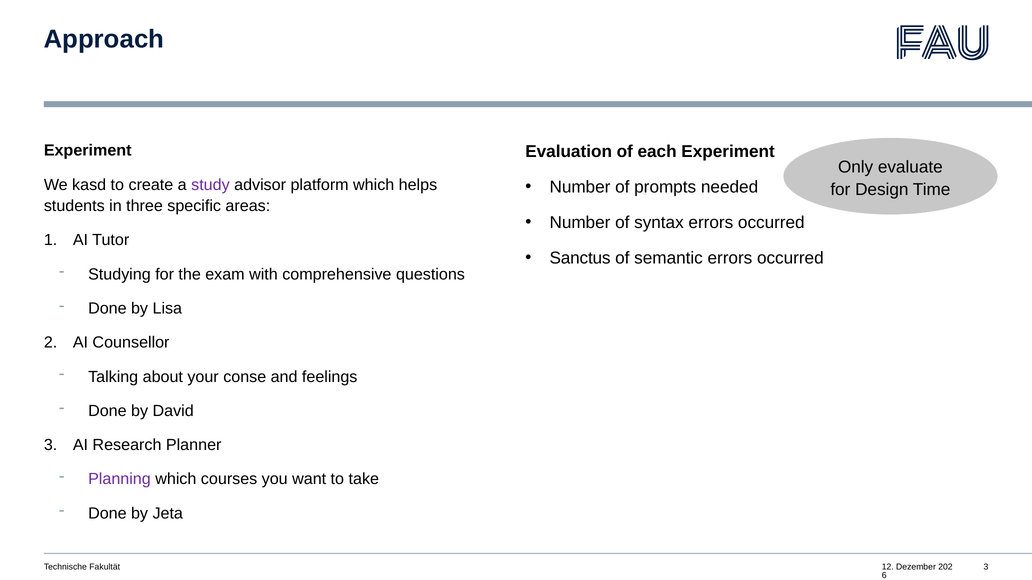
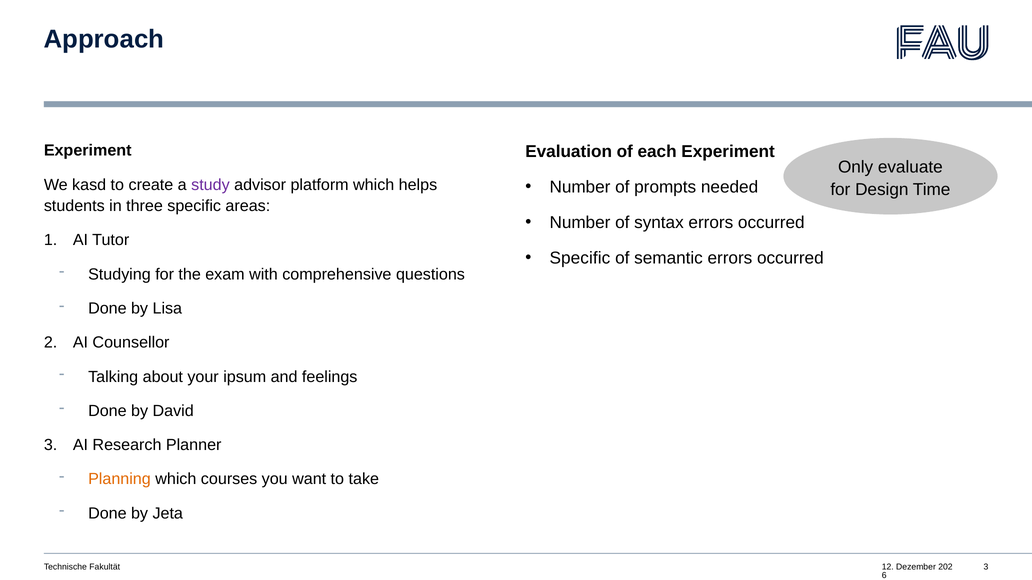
Sanctus at (580, 258): Sanctus -> Specific
conse: conse -> ipsum
Planning colour: purple -> orange
